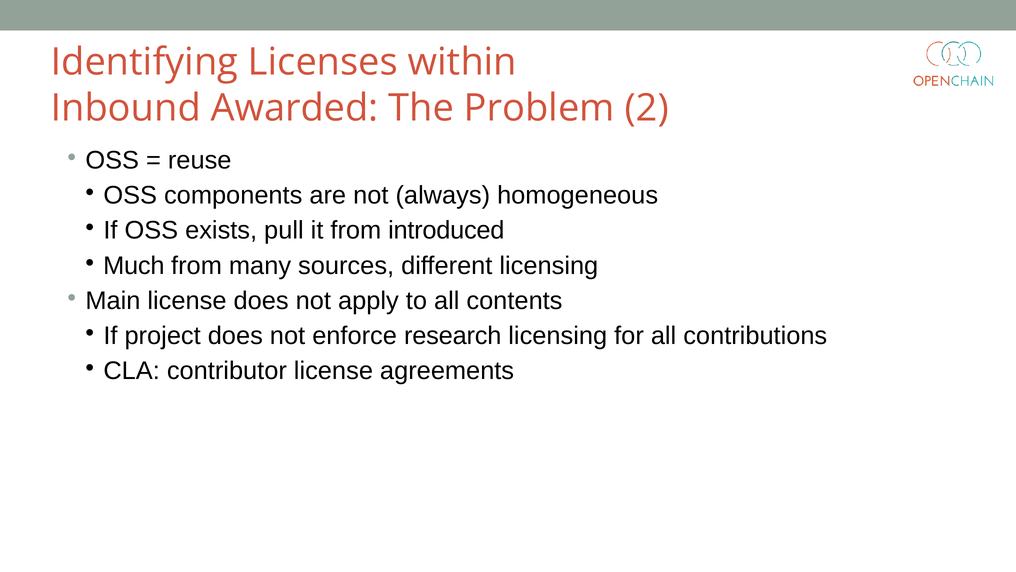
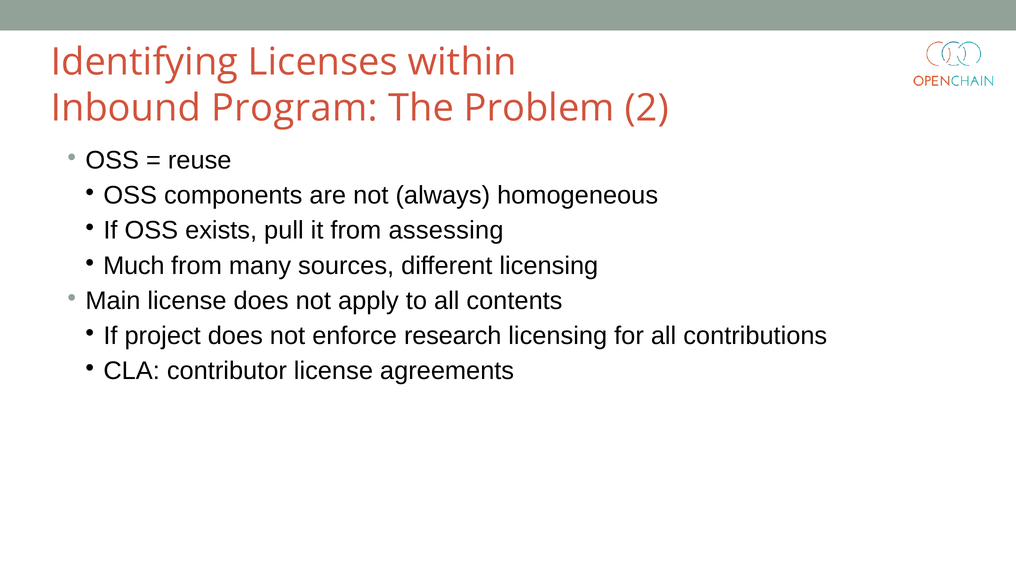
Awarded: Awarded -> Program
introduced: introduced -> assessing
